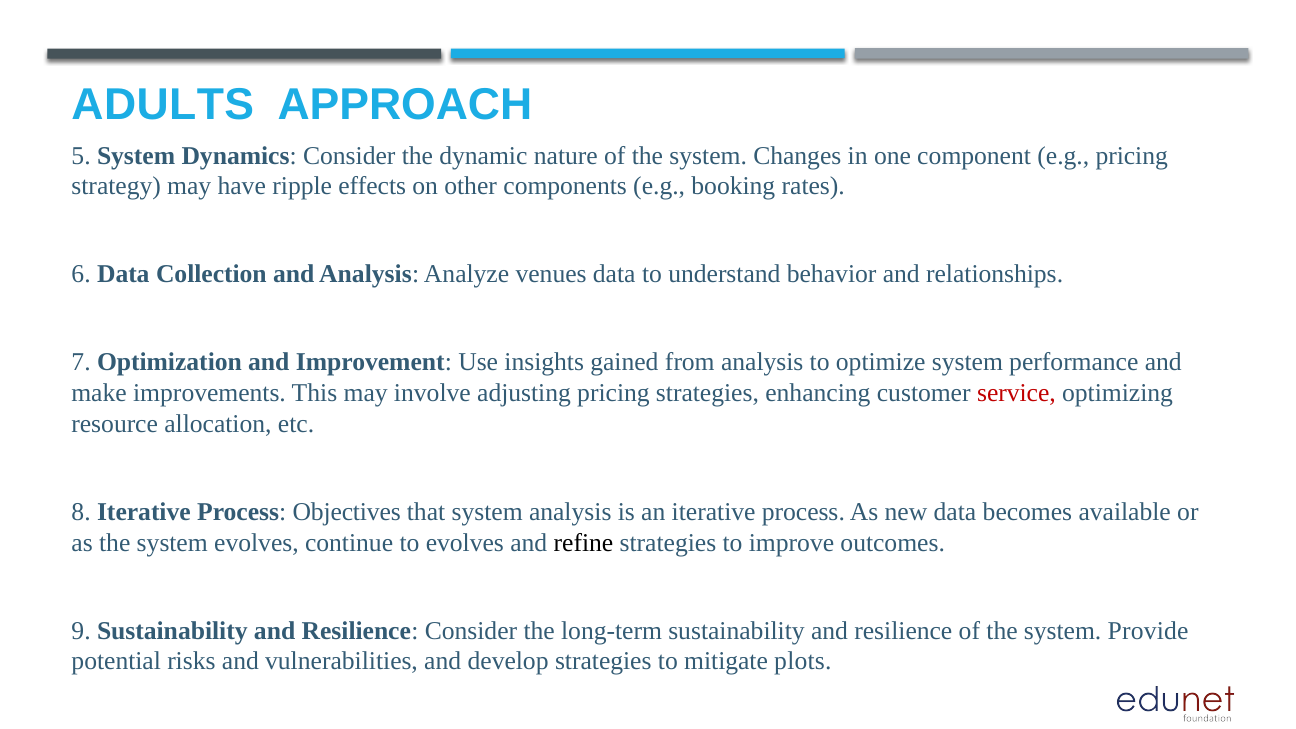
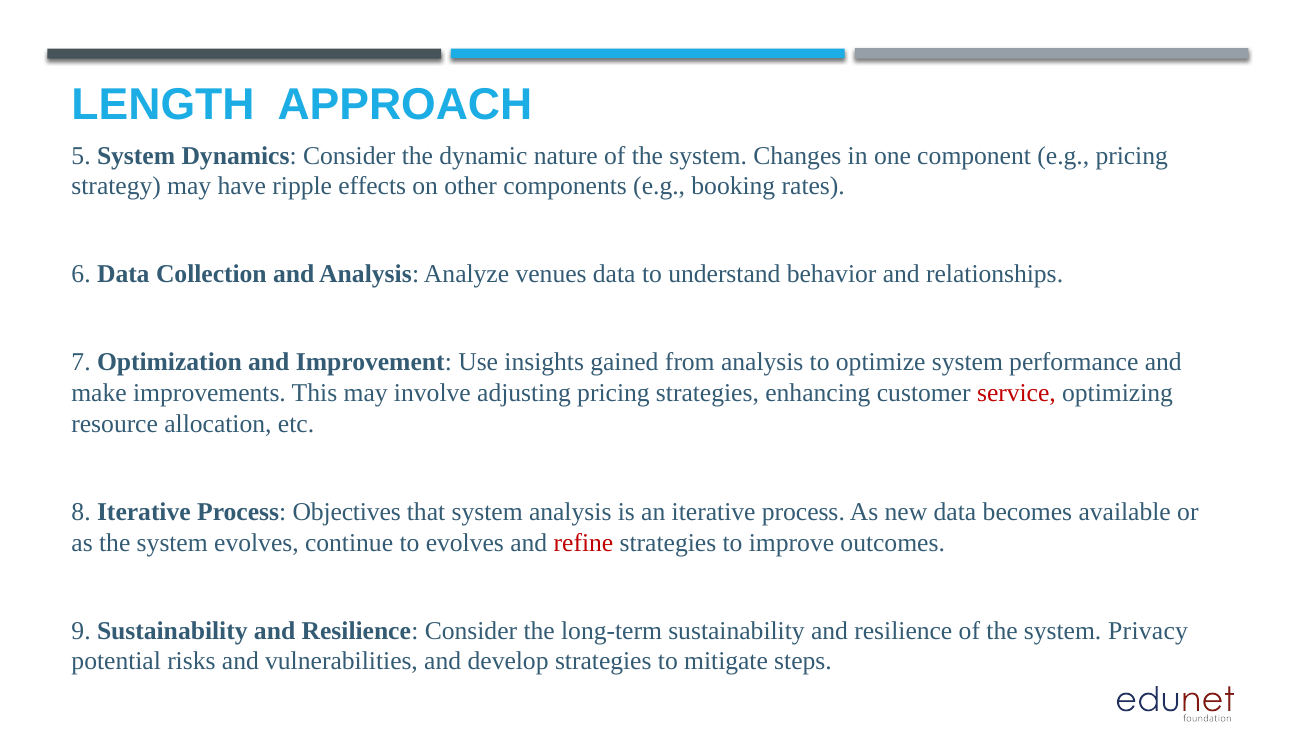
ADULTS: ADULTS -> LENGTH
refine colour: black -> red
Provide: Provide -> Privacy
plots: plots -> steps
